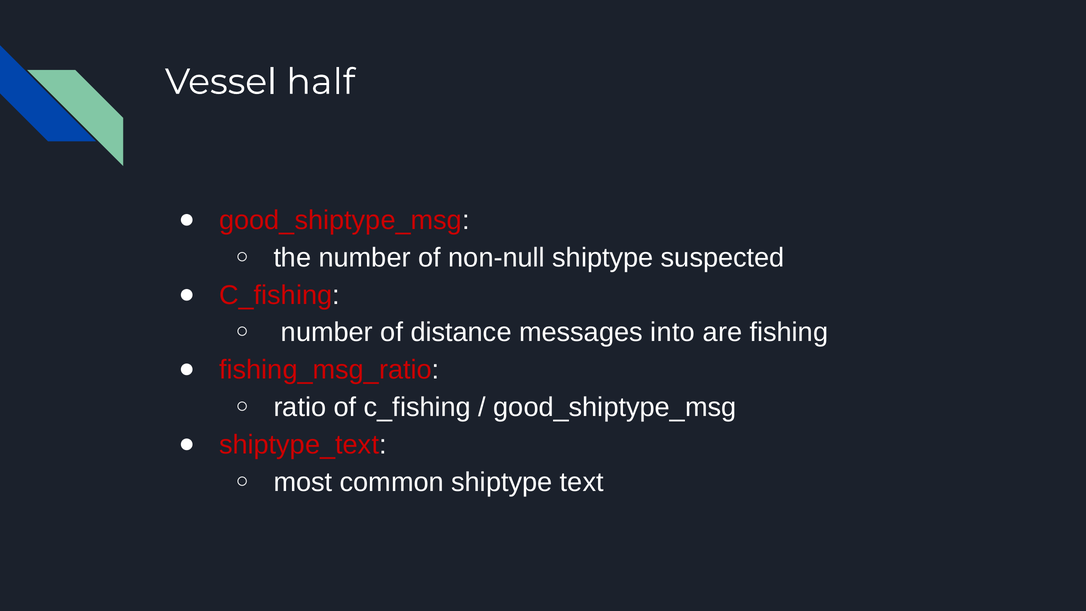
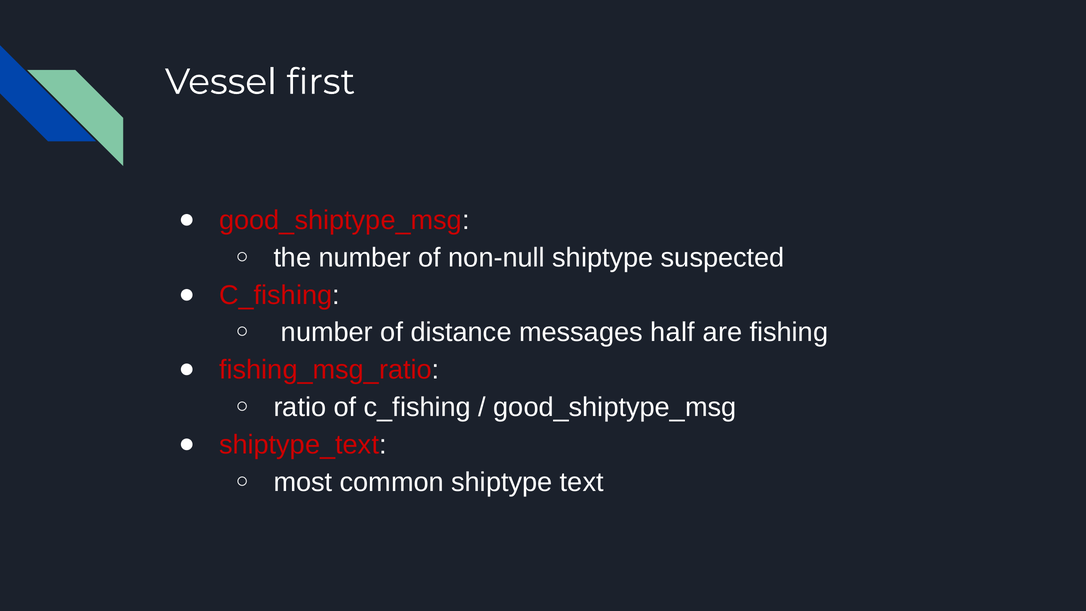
half: half -> first
into: into -> half
